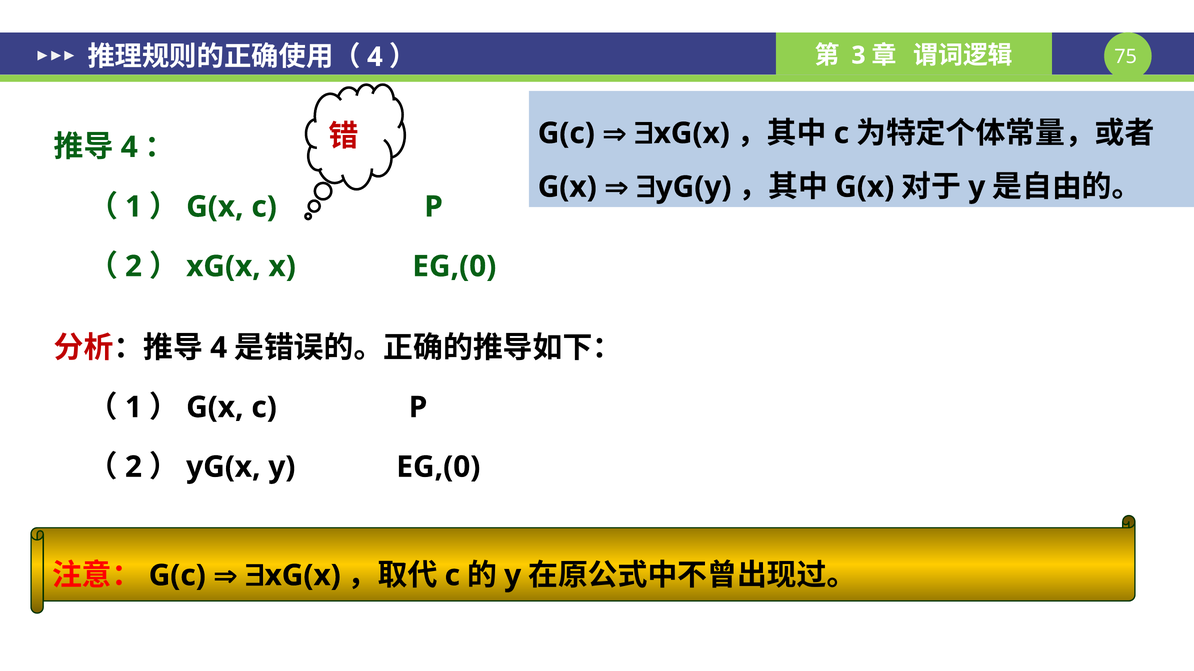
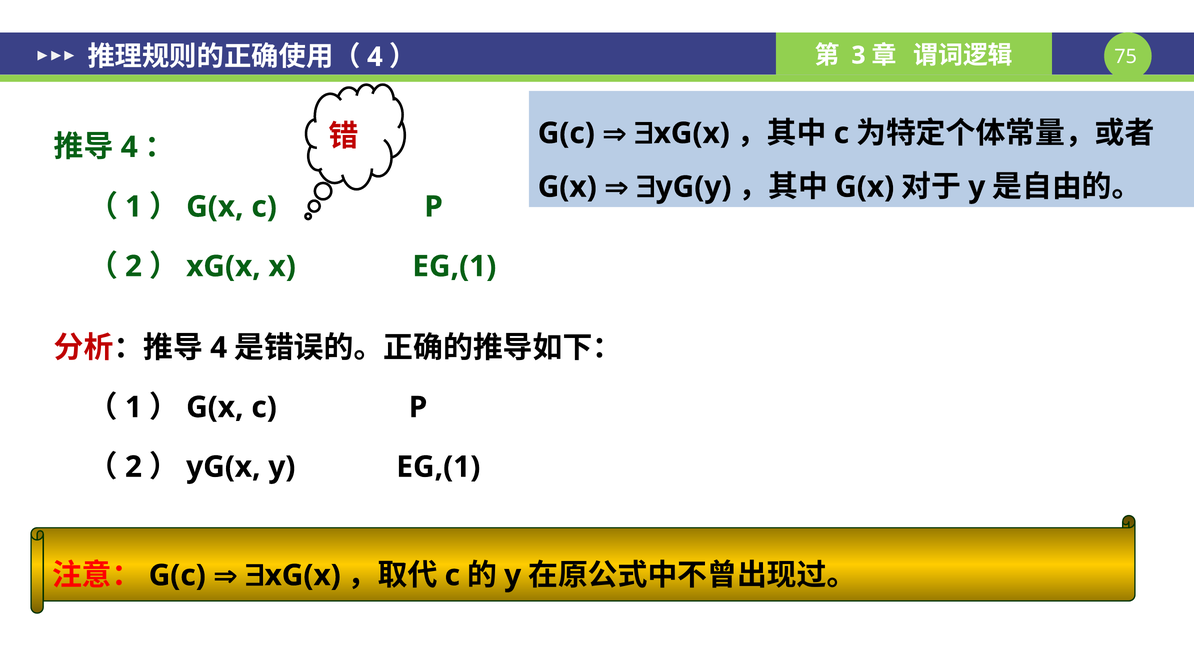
x EG,(0: EG,(0 -> EG,(1
y EG,(0: EG,(0 -> EG,(1
